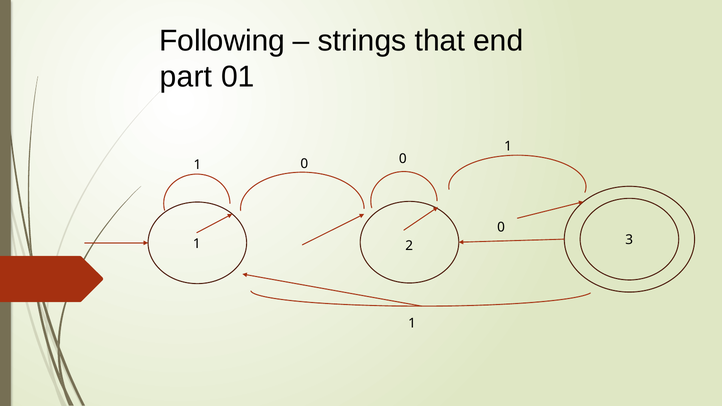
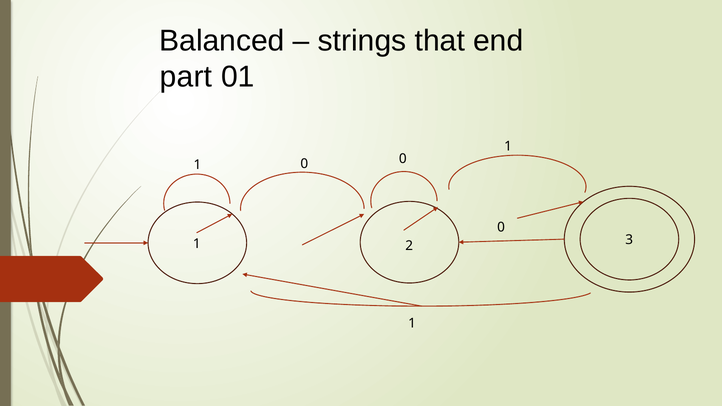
Following: Following -> Balanced
